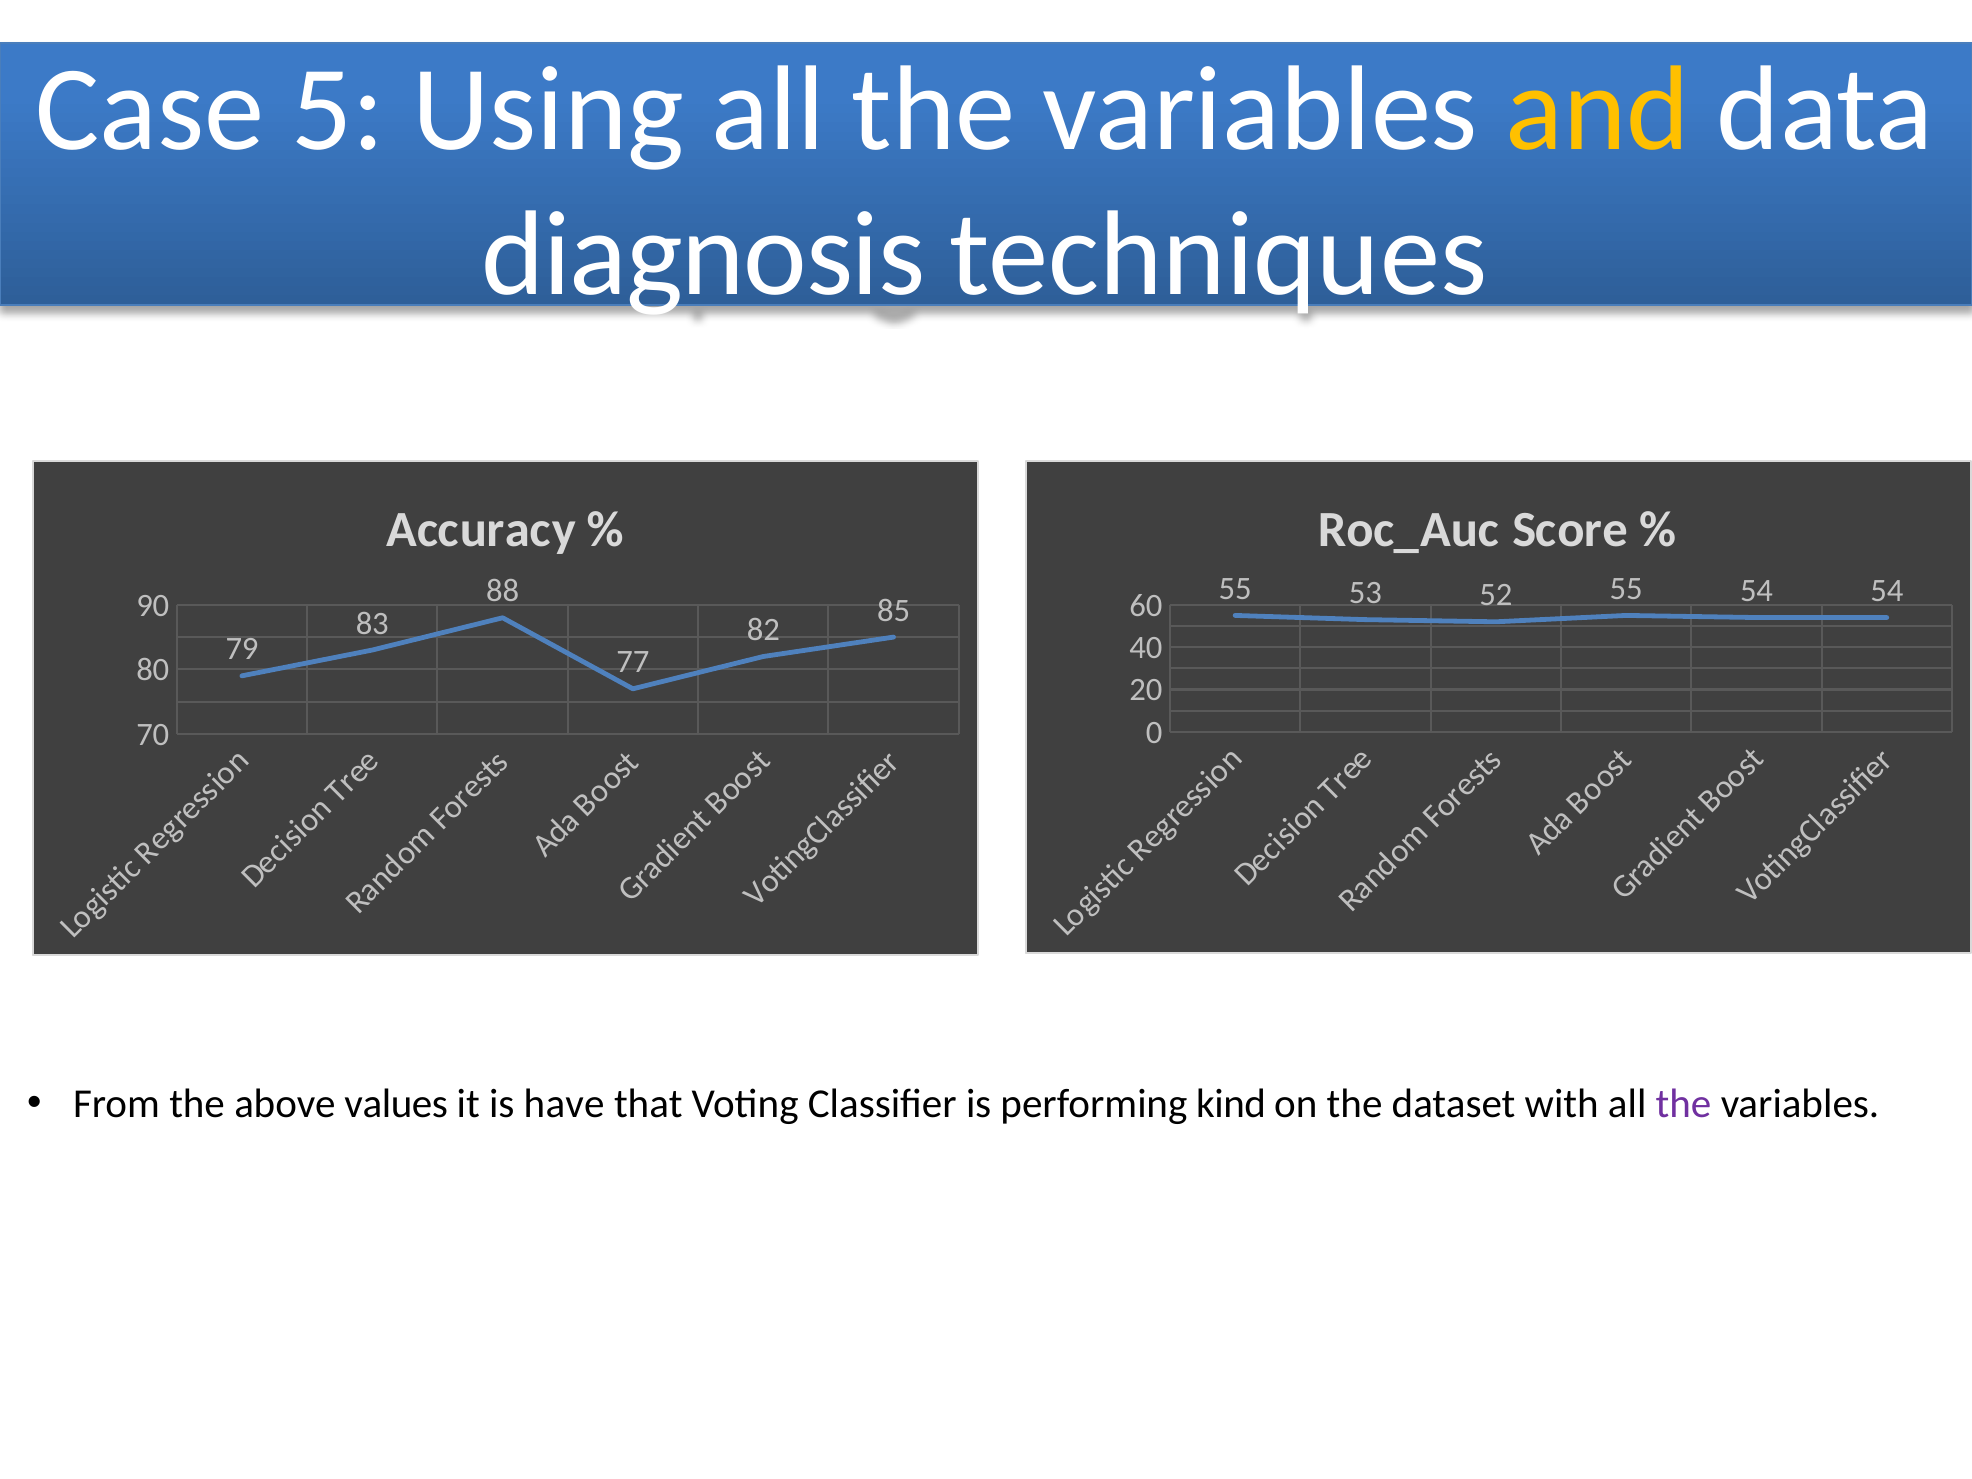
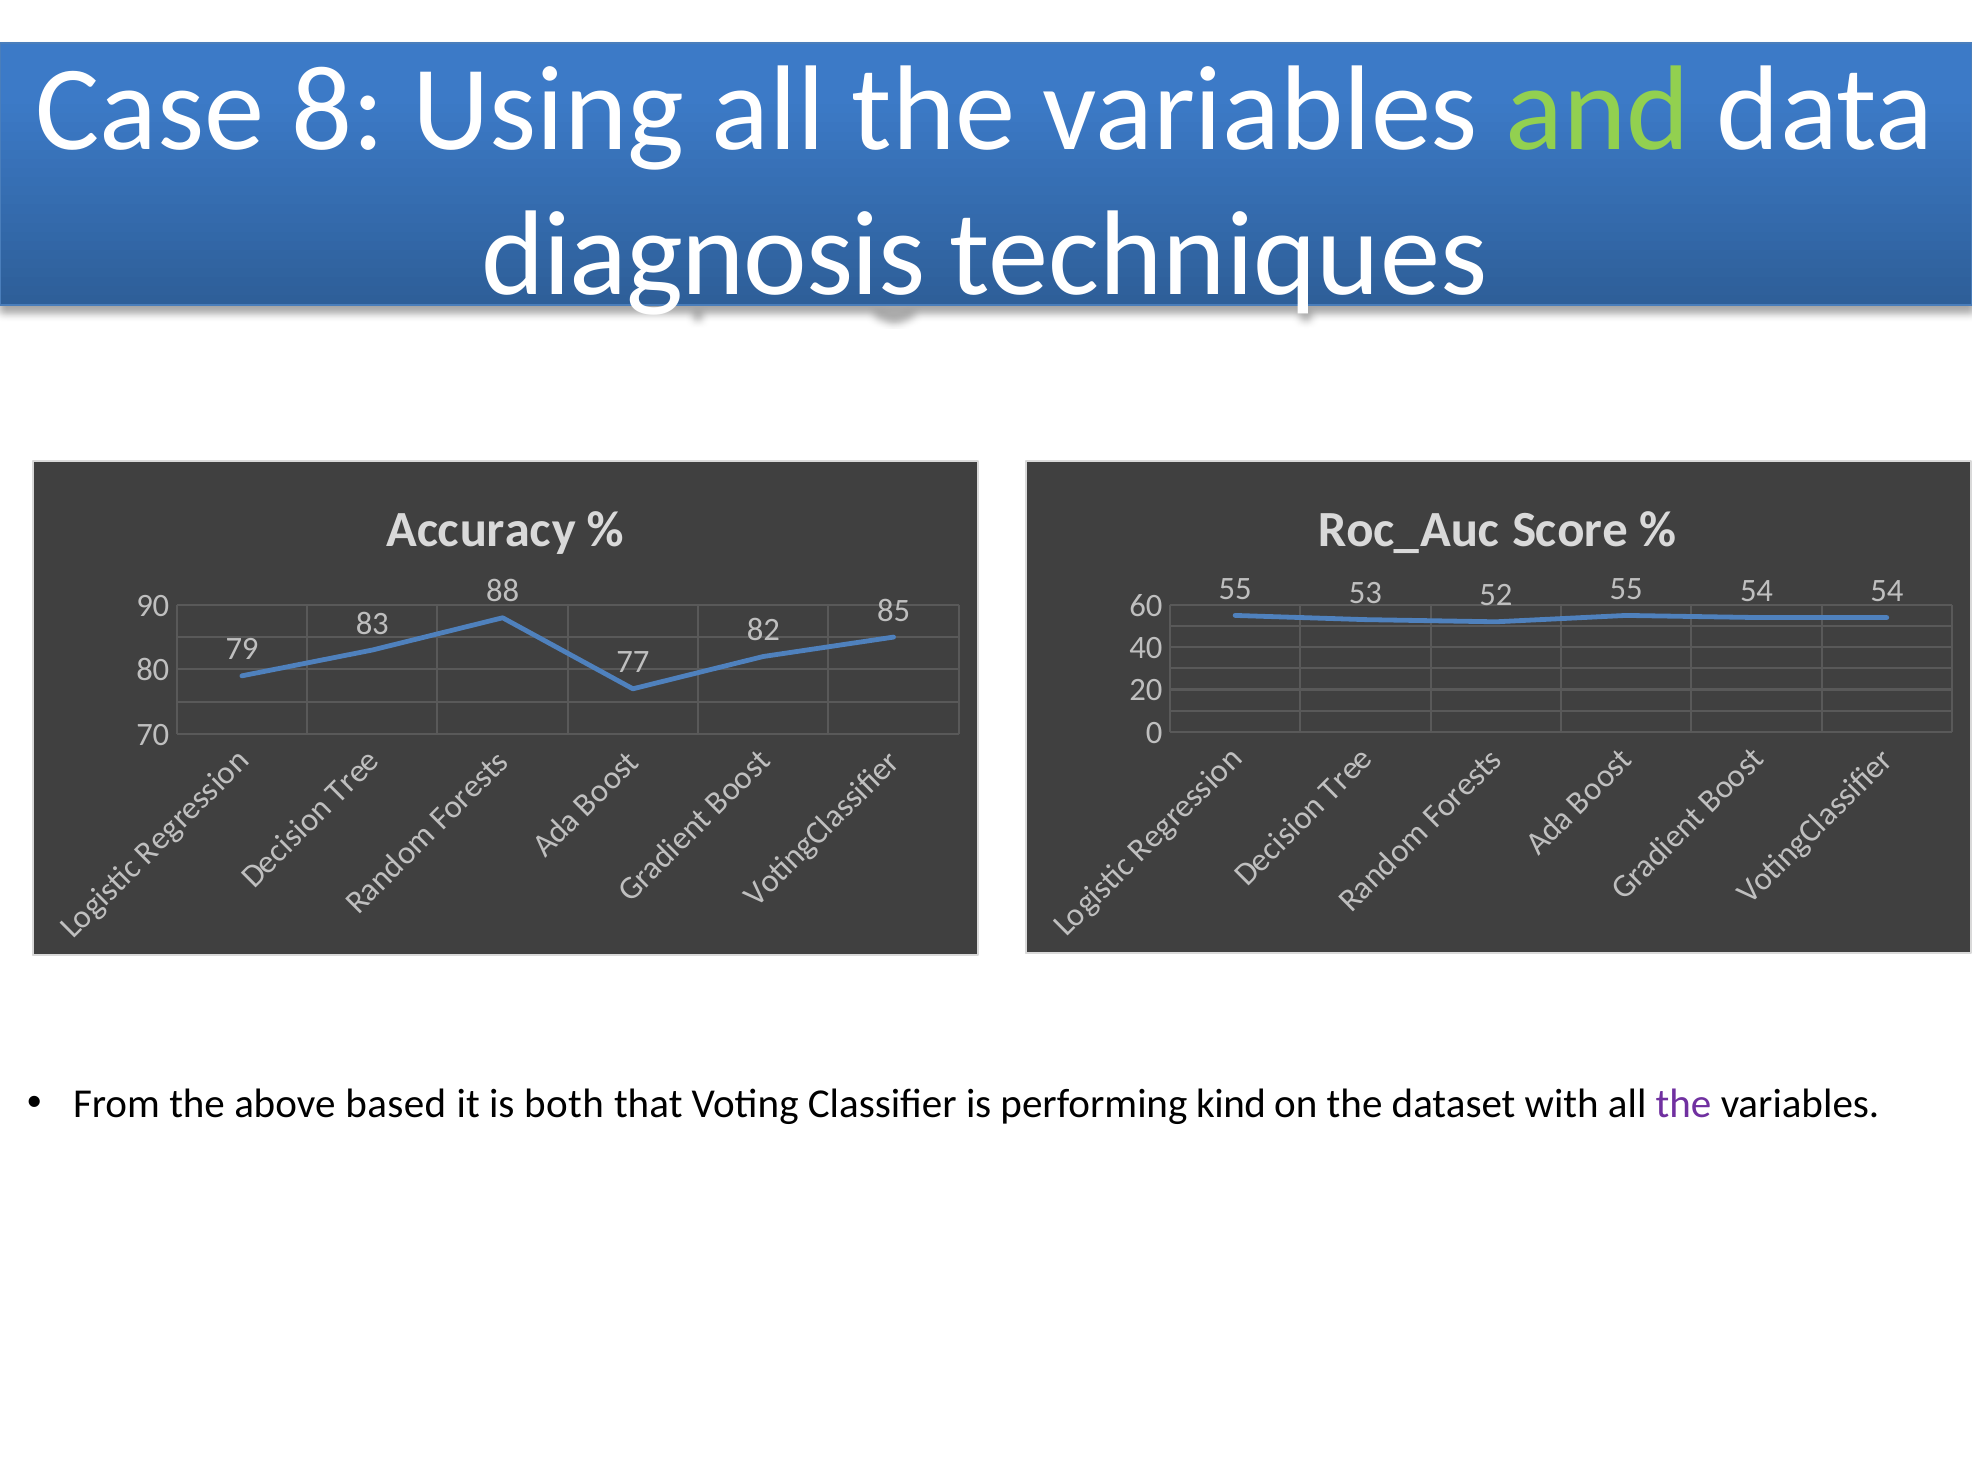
5: 5 -> 8
and colour: yellow -> light green
values: values -> based
have: have -> both
